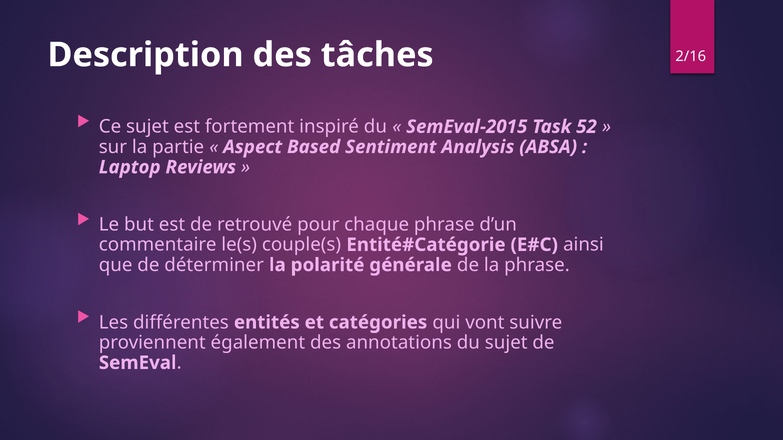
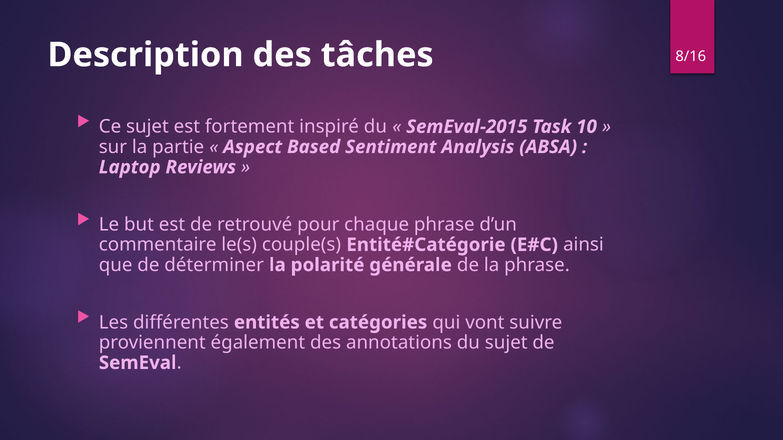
2/16: 2/16 -> 8/16
52: 52 -> 10
